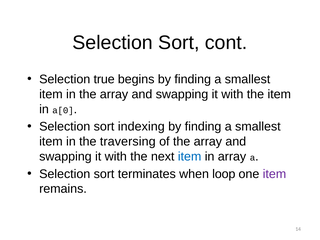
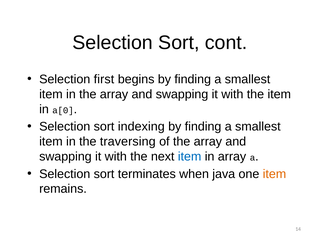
true: true -> first
loop: loop -> java
item at (274, 174) colour: purple -> orange
